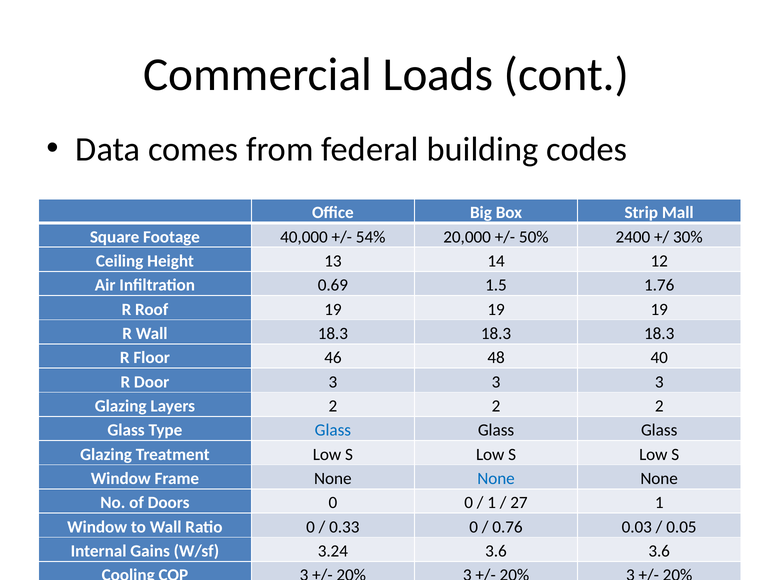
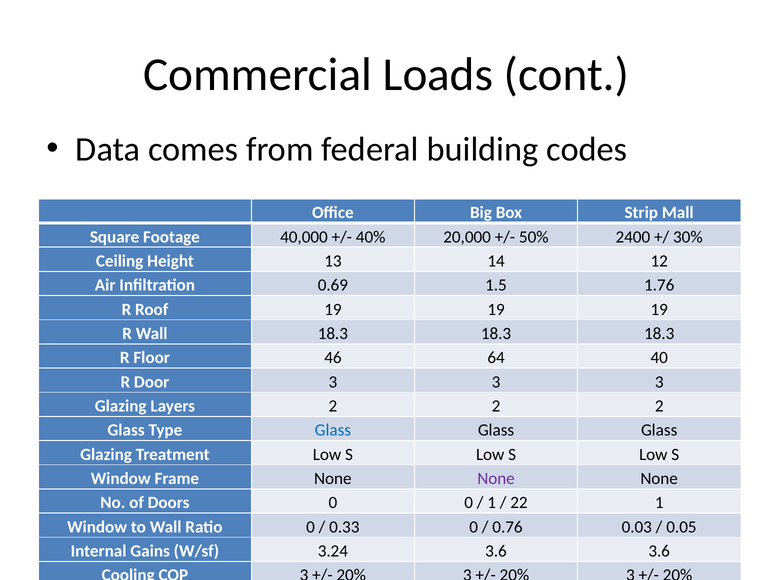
54%: 54% -> 40%
48: 48 -> 64
None at (496, 478) colour: blue -> purple
27: 27 -> 22
